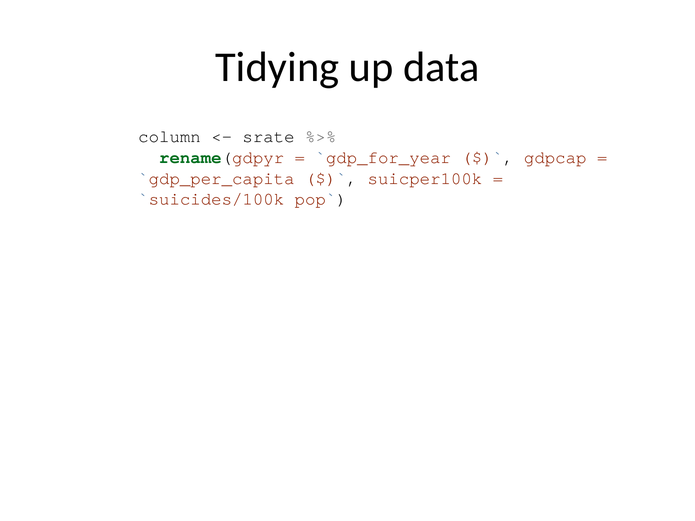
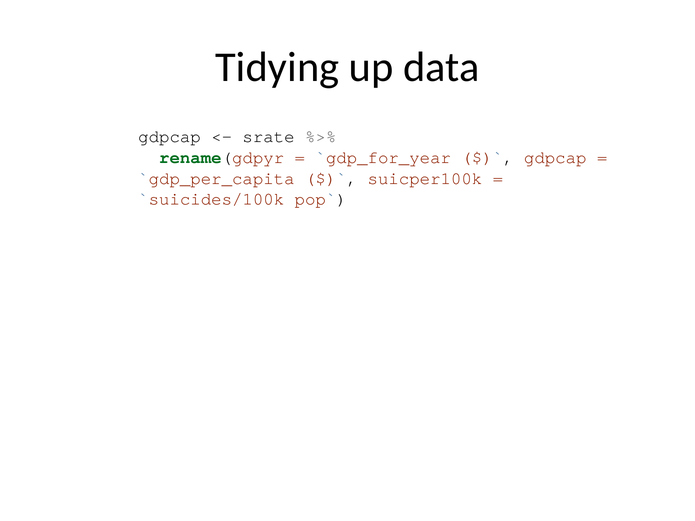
column at (170, 137): column -> gdpcap
